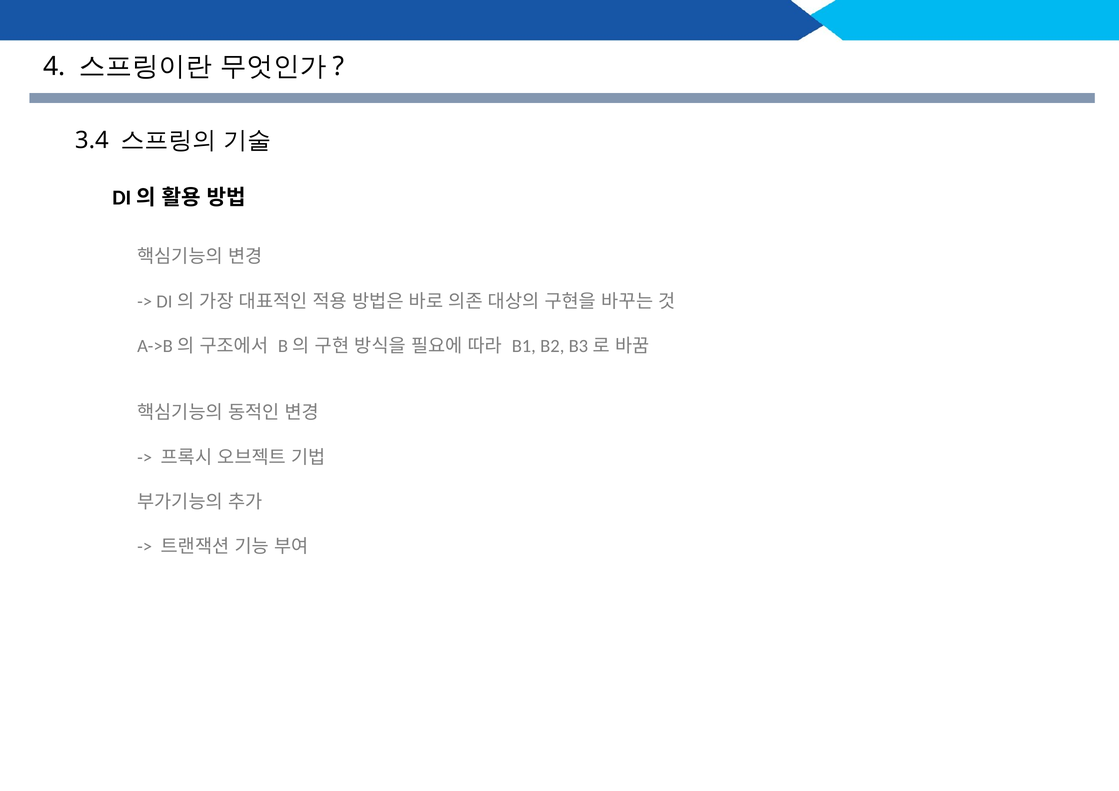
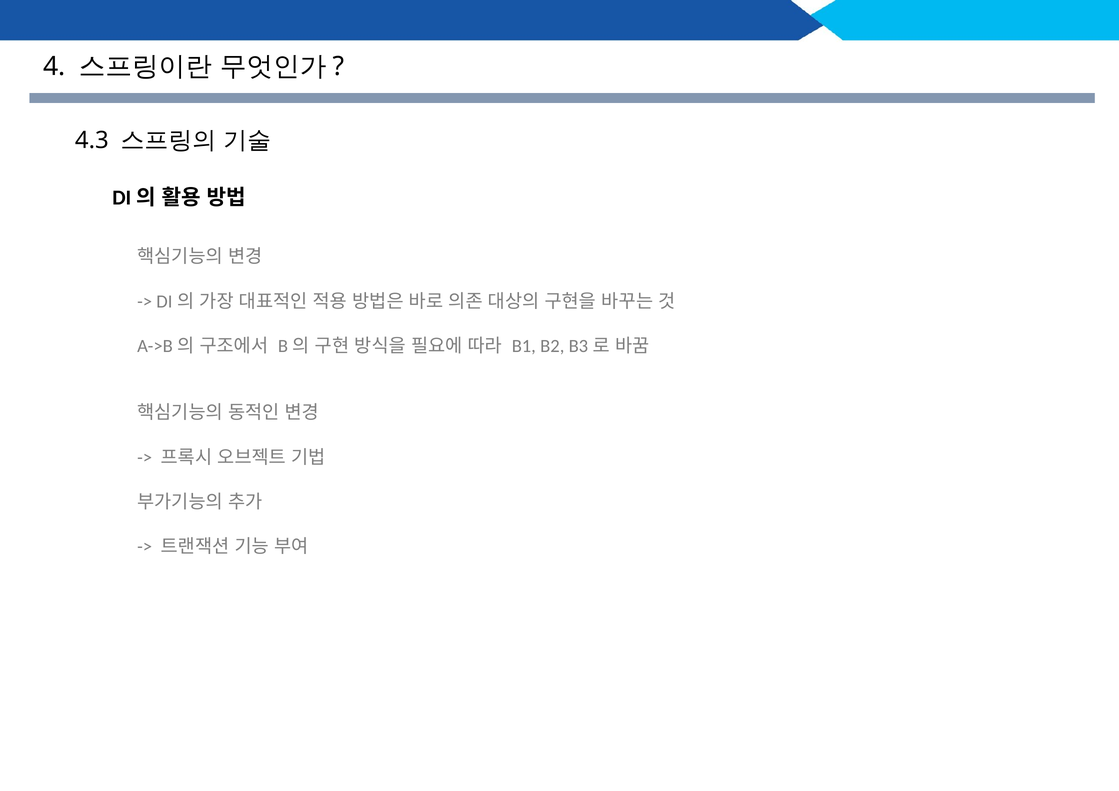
3.4: 3.4 -> 4.3
